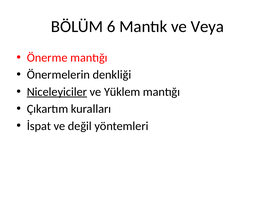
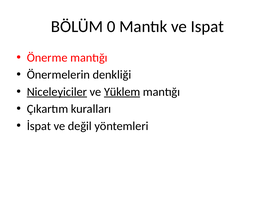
6: 6 -> 0
Veya: Veya -> Ispat
Yüklem underline: none -> present
